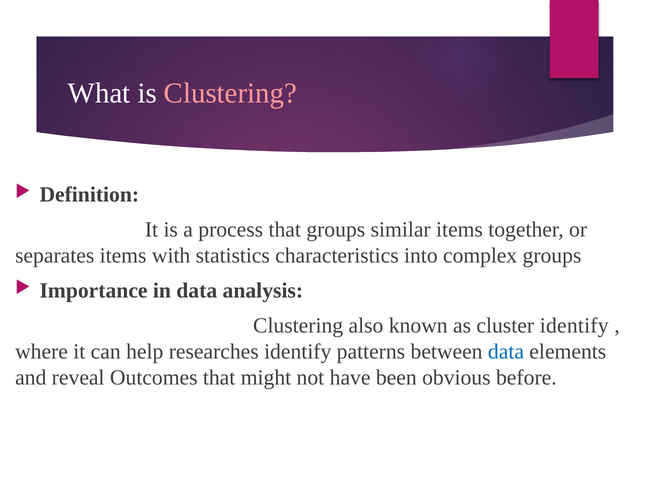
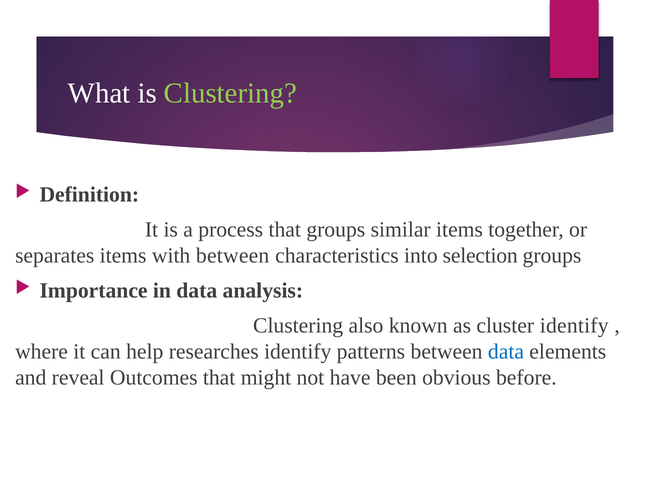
Clustering at (230, 93) colour: pink -> light green
with statistics: statistics -> between
complex: complex -> selection
